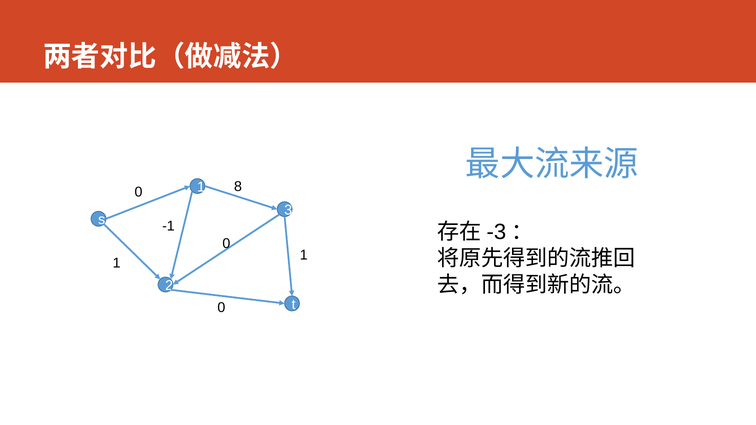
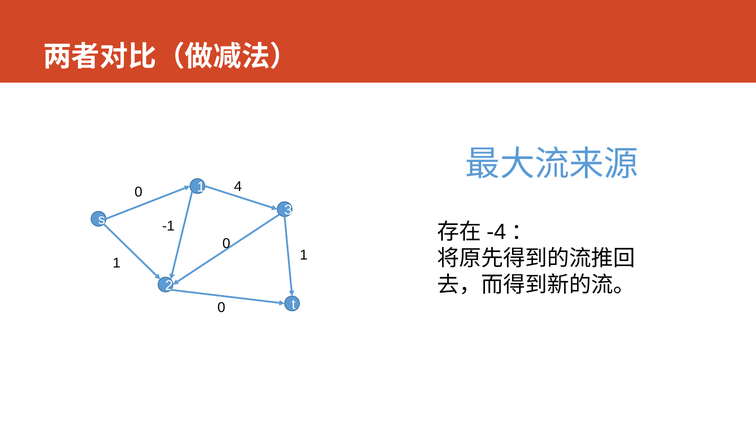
8: 8 -> 4
-3: -3 -> -4
